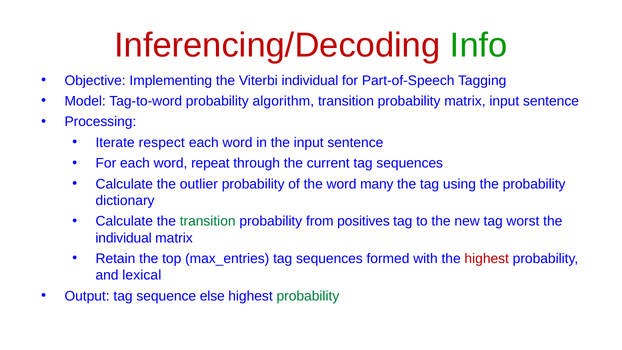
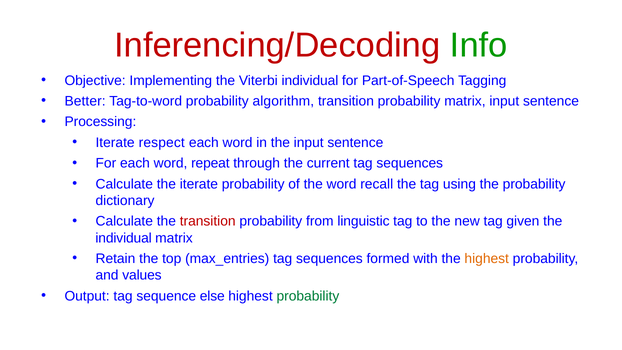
Model: Model -> Better
the outlier: outlier -> iterate
many: many -> recall
transition at (208, 221) colour: green -> red
positives: positives -> linguistic
worst: worst -> given
highest at (487, 259) colour: red -> orange
lexical: lexical -> values
